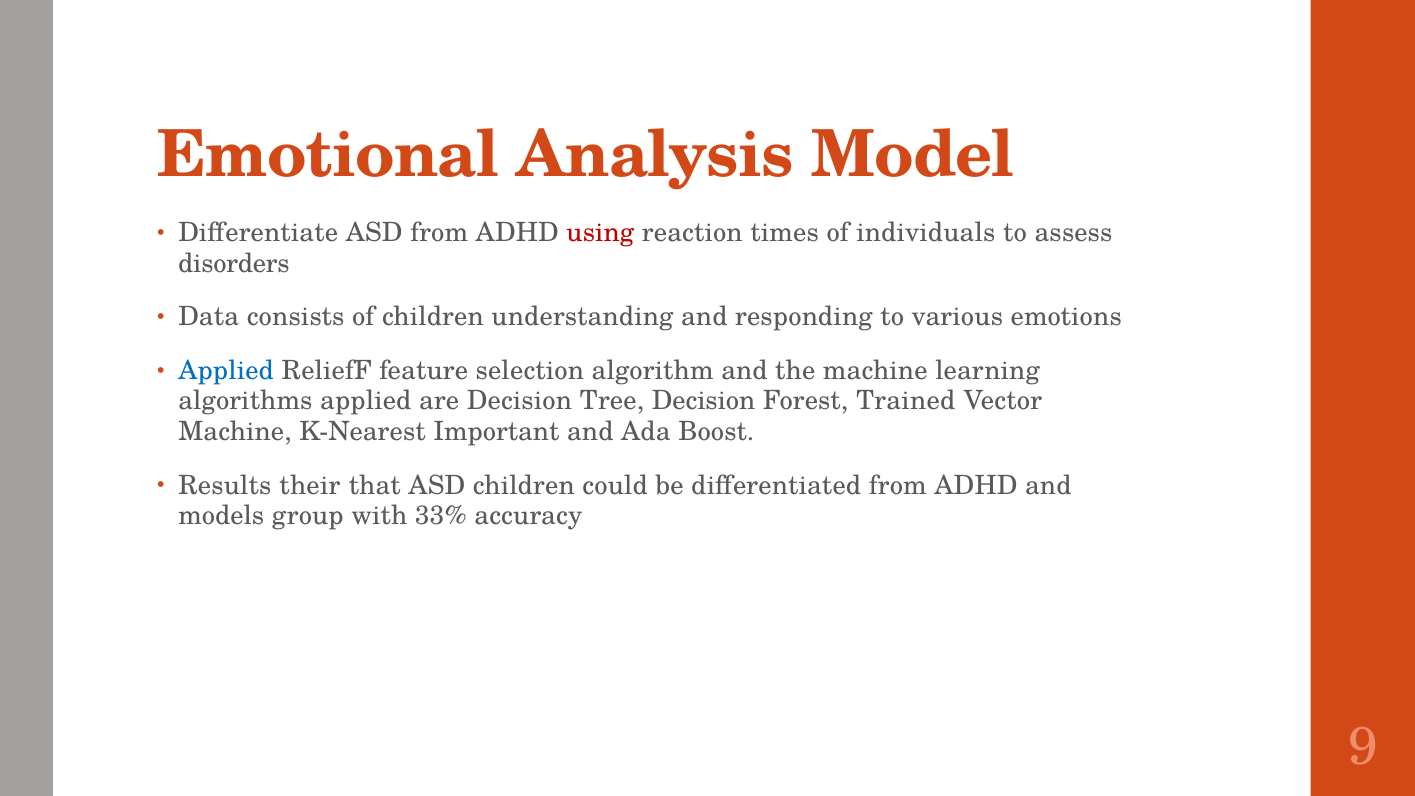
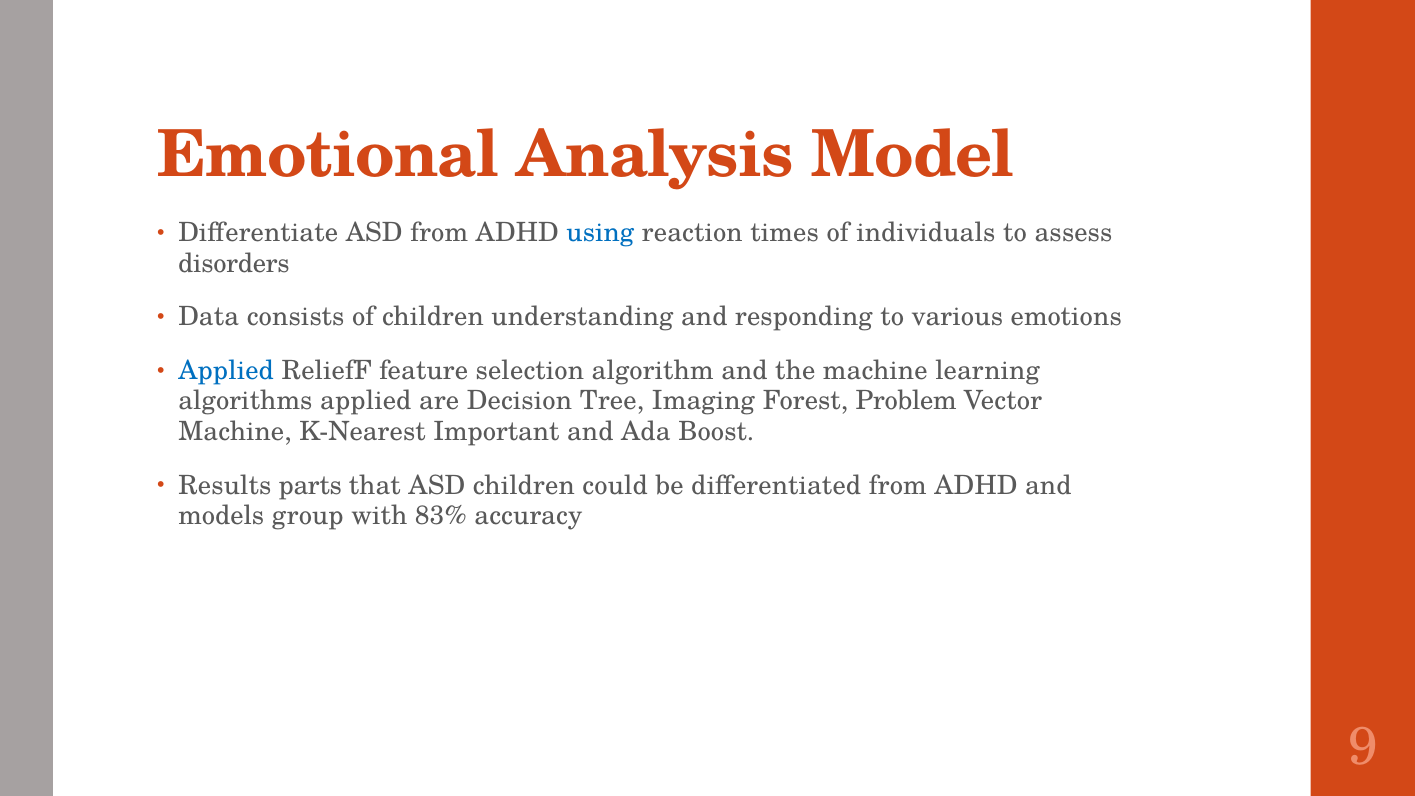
using colour: red -> blue
Tree Decision: Decision -> Imaging
Trained: Trained -> Problem
their: their -> parts
33%: 33% -> 83%
